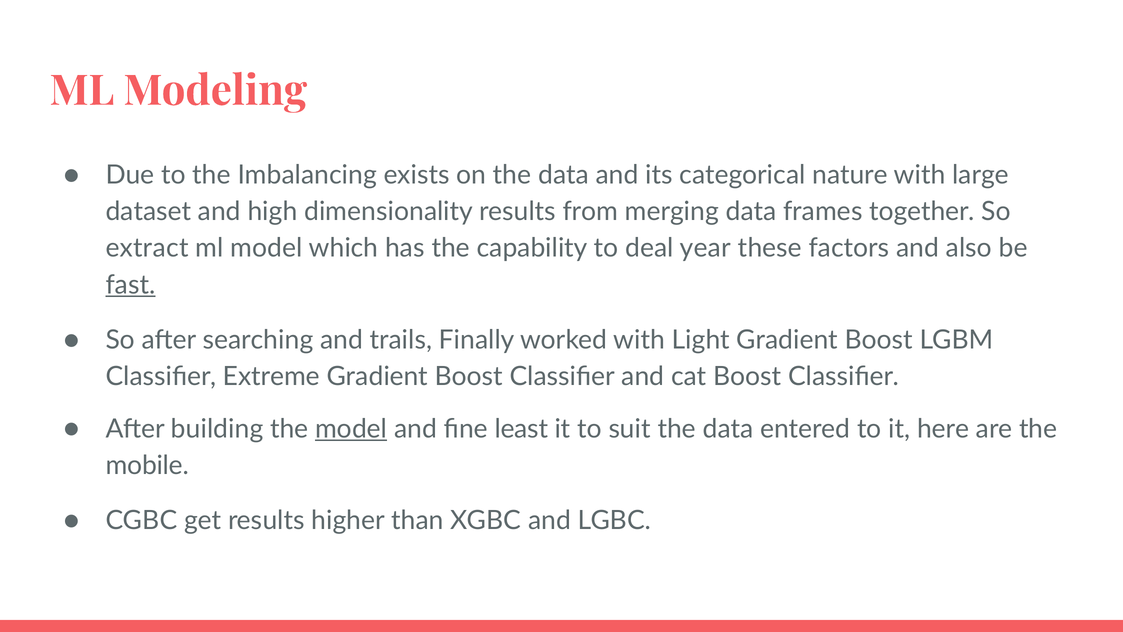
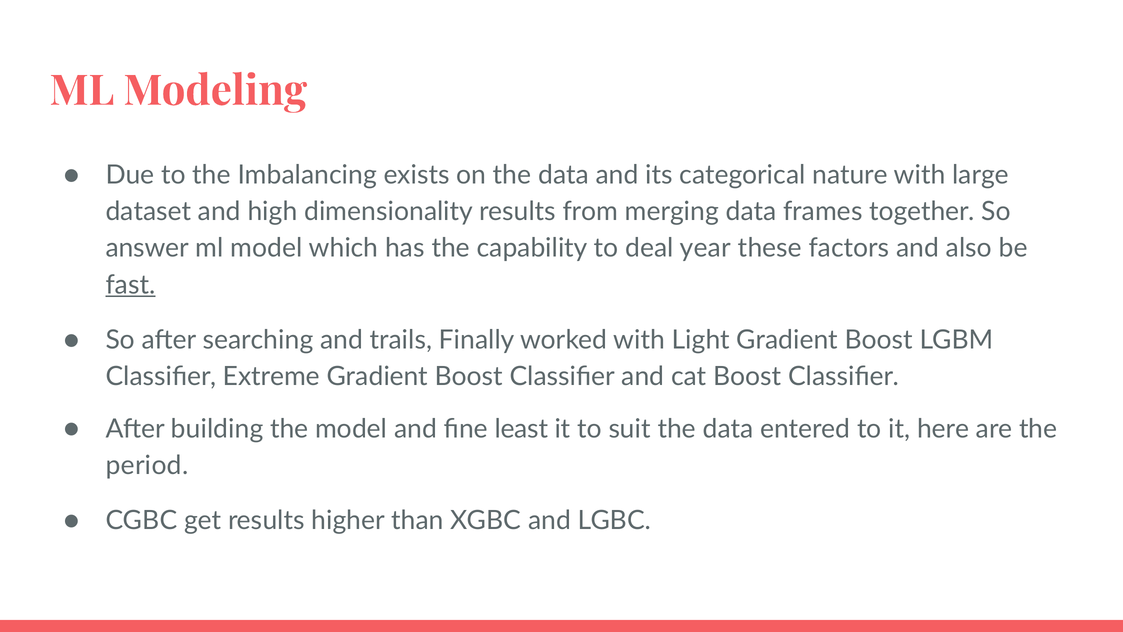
extract: extract -> answer
model at (351, 429) underline: present -> none
mobile: mobile -> period
